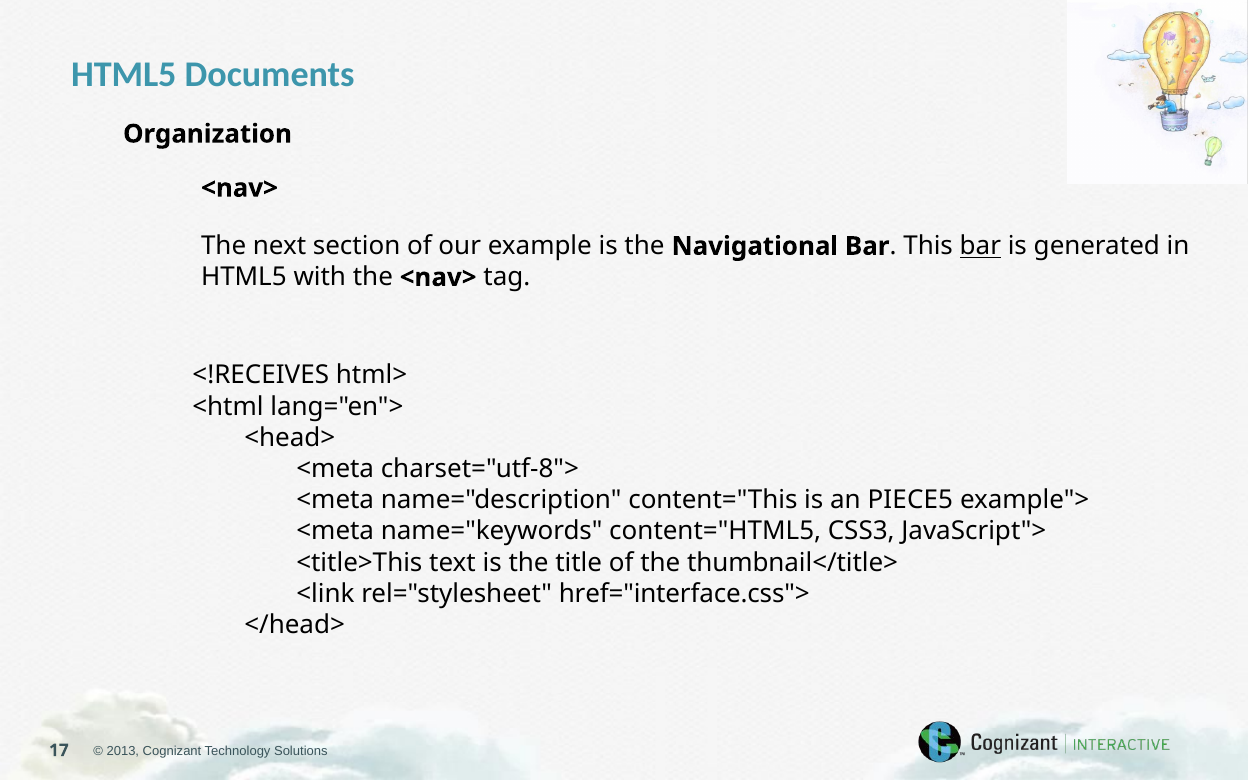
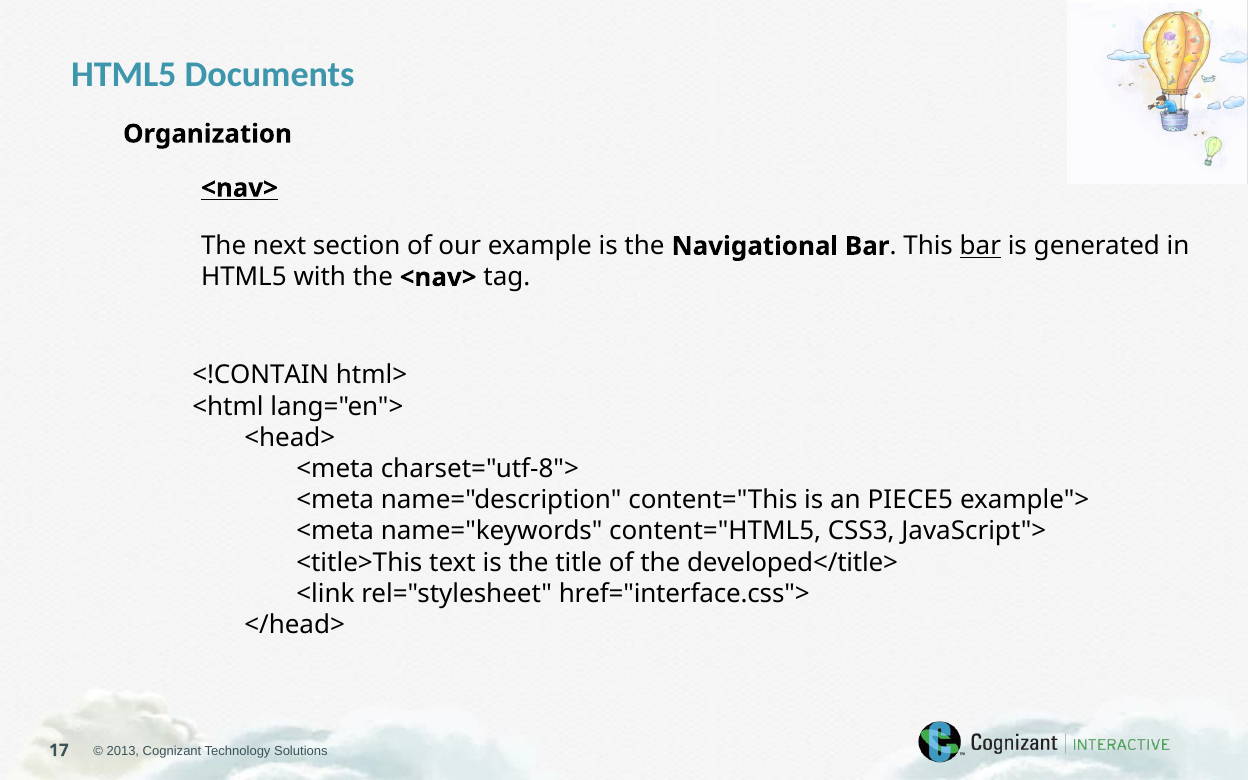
<nav> at (240, 188) underline: none -> present
<!RECEIVES: <!RECEIVES -> <!CONTAIN
thumbnail</title>: thumbnail</title> -> developed</title>
